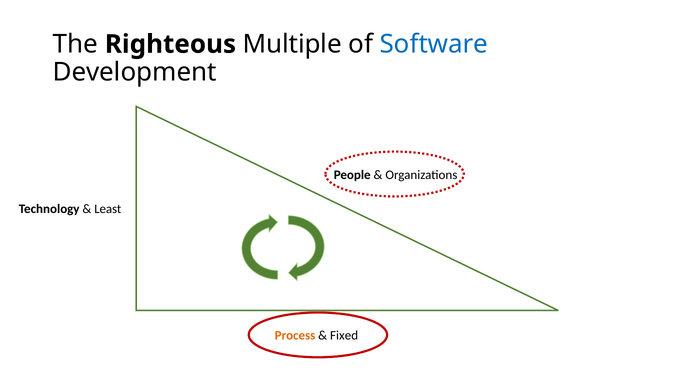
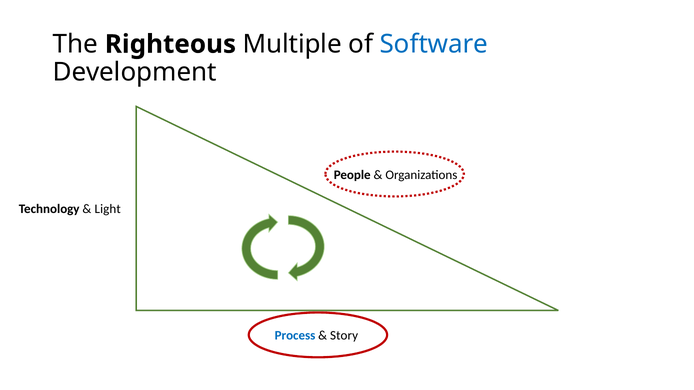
Least: Least -> Light
Process colour: orange -> blue
Fixed: Fixed -> Story
